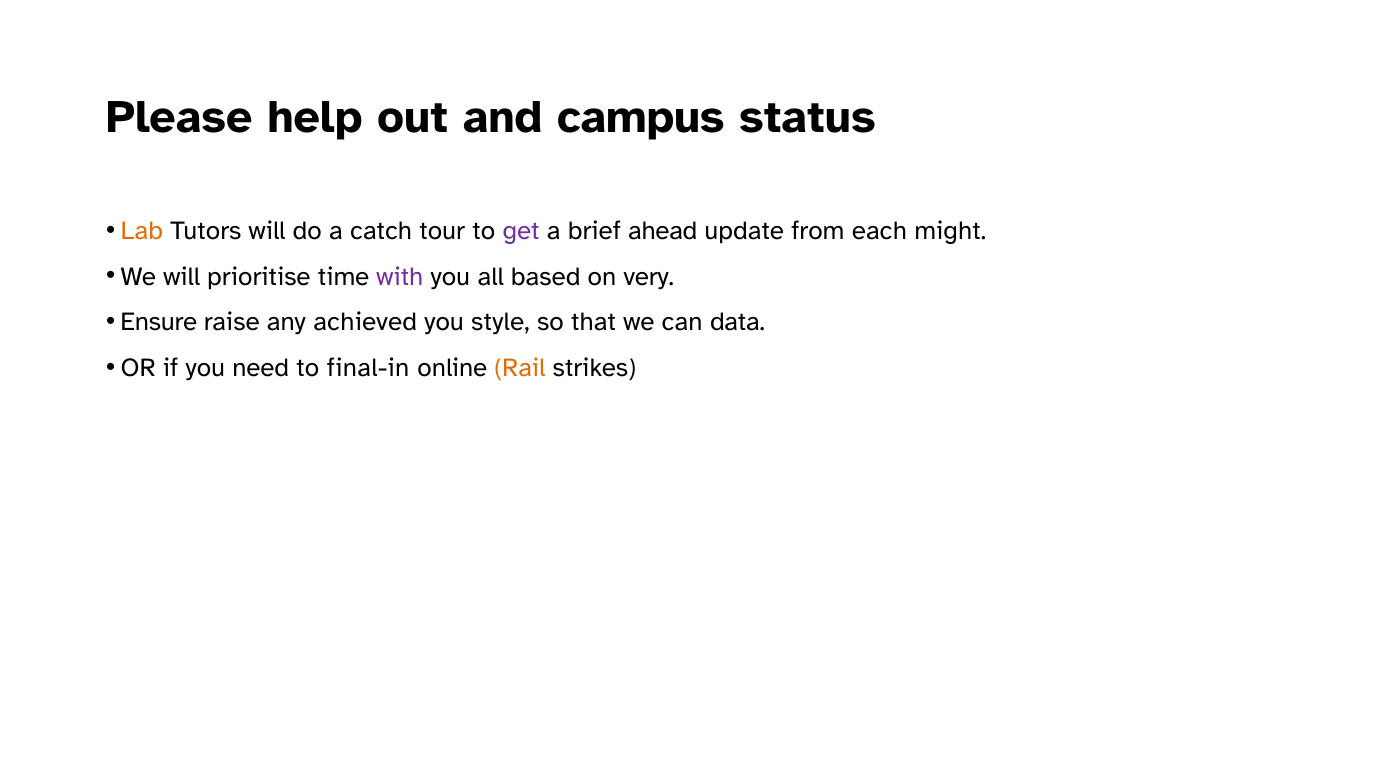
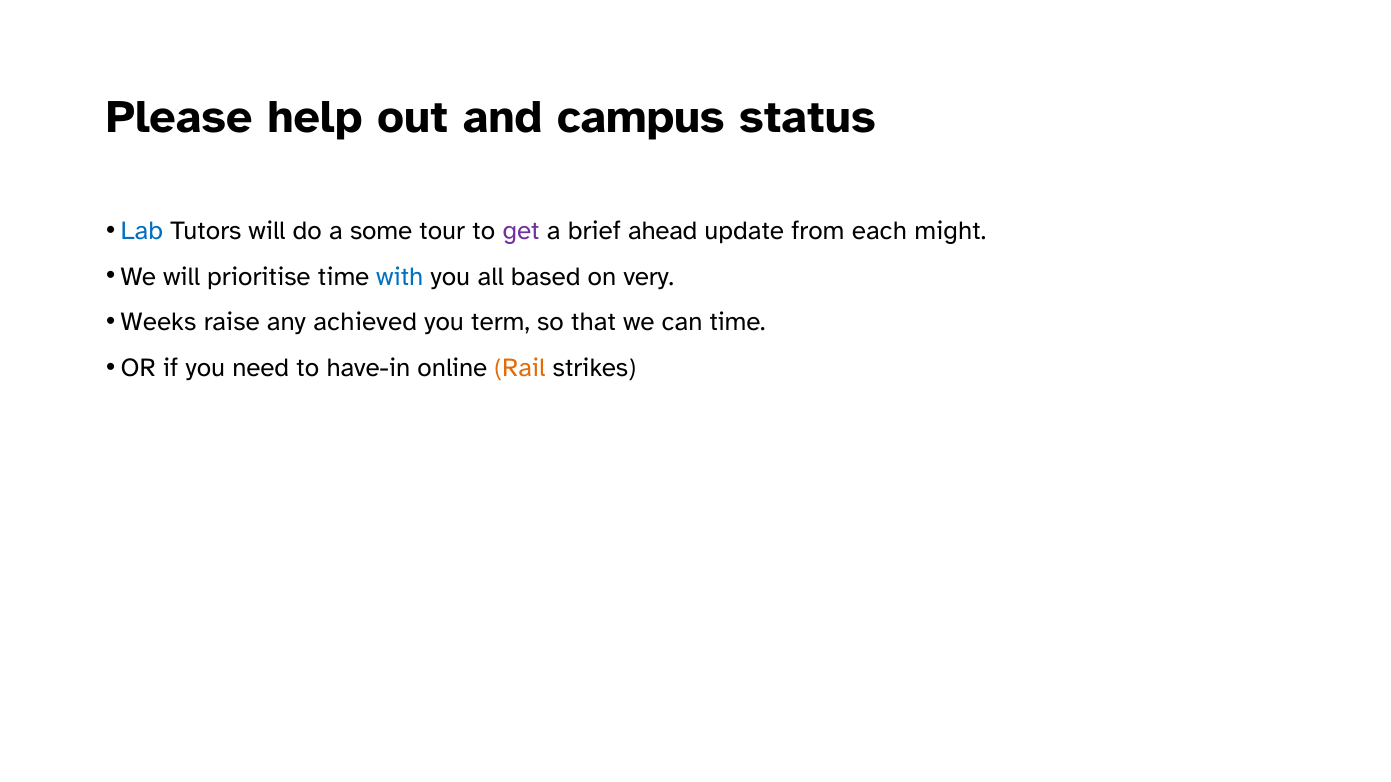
Lab colour: orange -> blue
catch: catch -> some
with colour: purple -> blue
Ensure: Ensure -> Weeks
style: style -> term
can data: data -> time
final-in: final-in -> have-in
